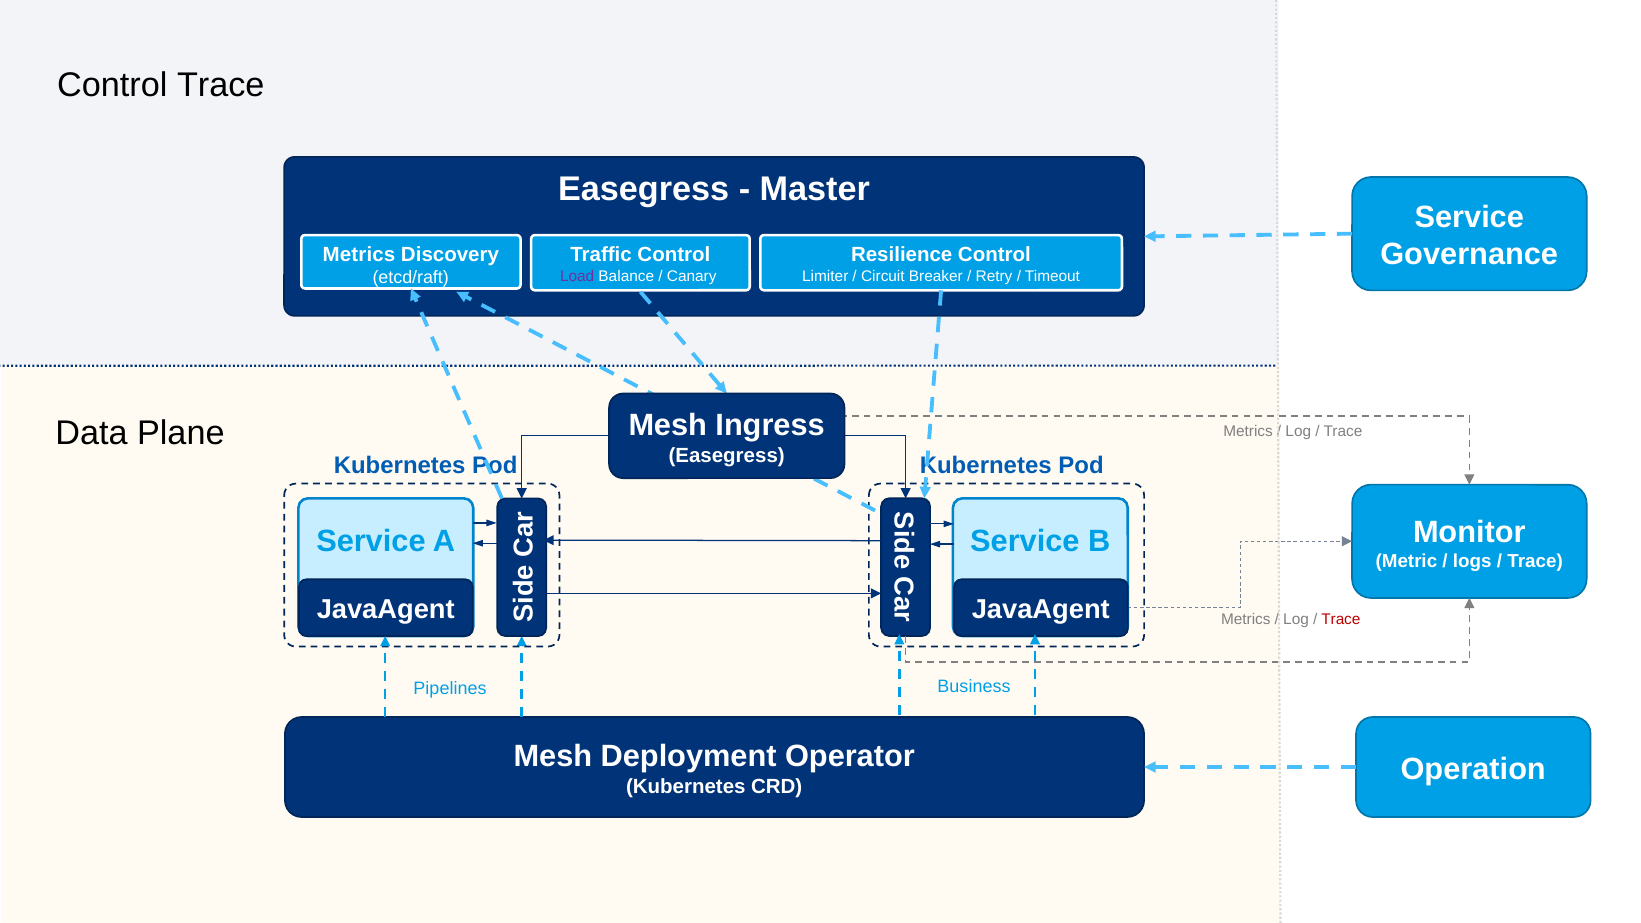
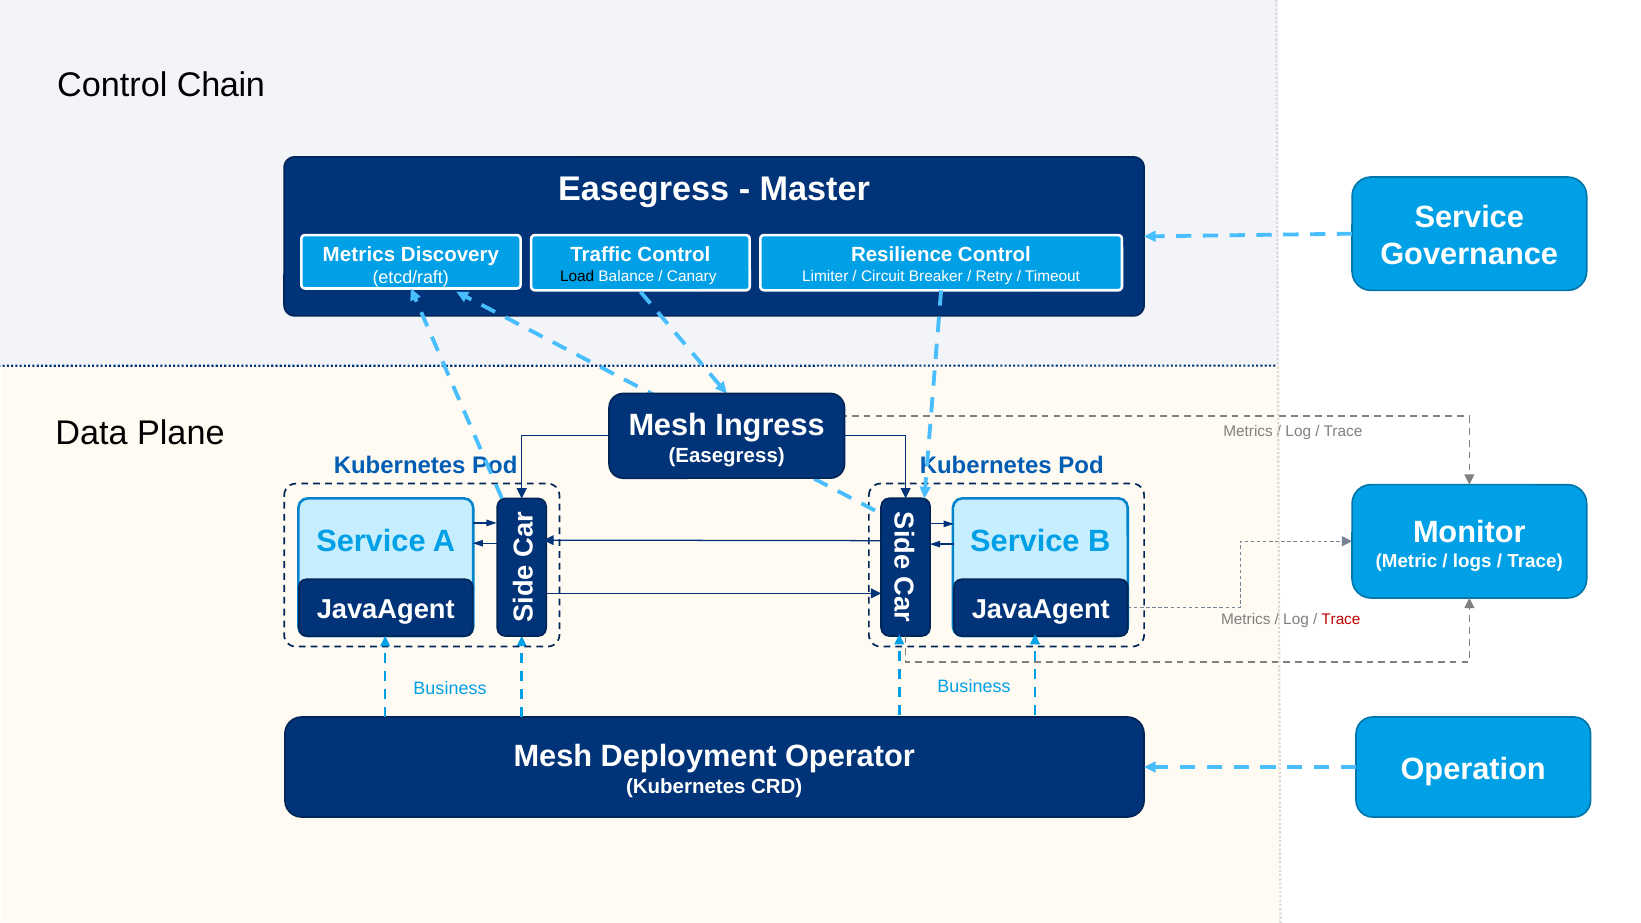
Control Trace: Trace -> Chain
Load colour: purple -> black
Pipelines at (450, 689): Pipelines -> Business
